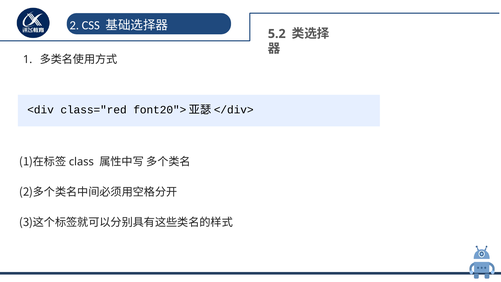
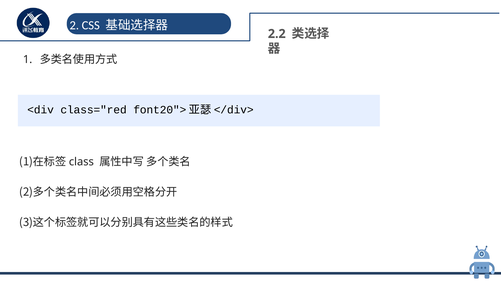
5.2: 5.2 -> 2.2
